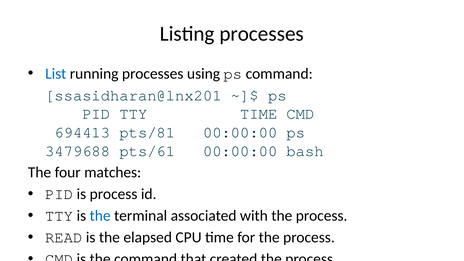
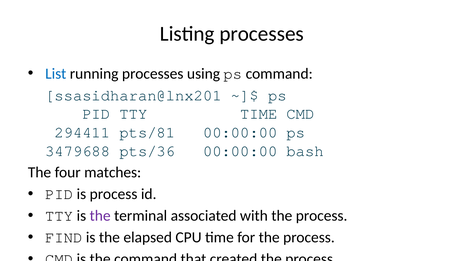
694413: 694413 -> 294411
pts/61: pts/61 -> pts/36
the at (100, 216) colour: blue -> purple
READ: READ -> FIND
